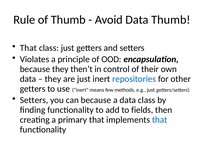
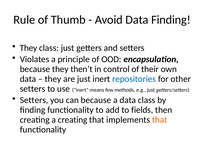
Data Thumb: Thumb -> Finding
That at (28, 48): That -> They
getters at (33, 89): getters -> setters
a primary: primary -> creating
that at (160, 120) colour: blue -> orange
